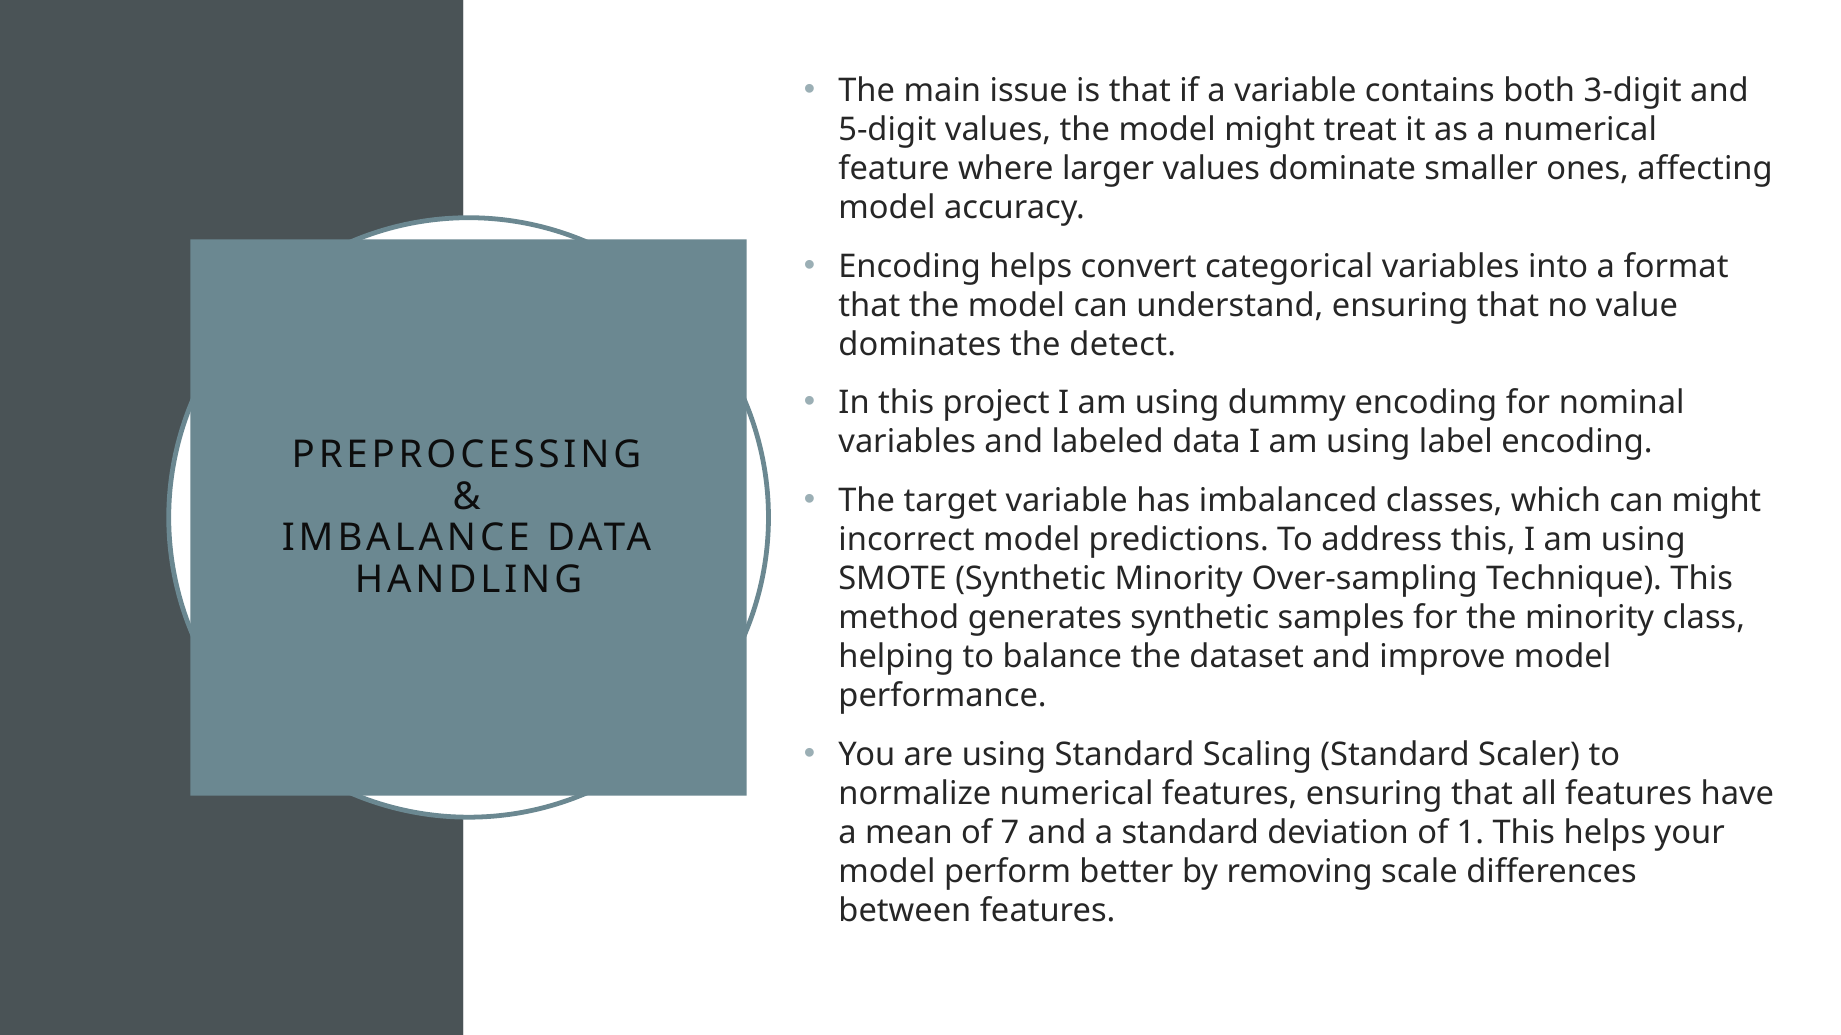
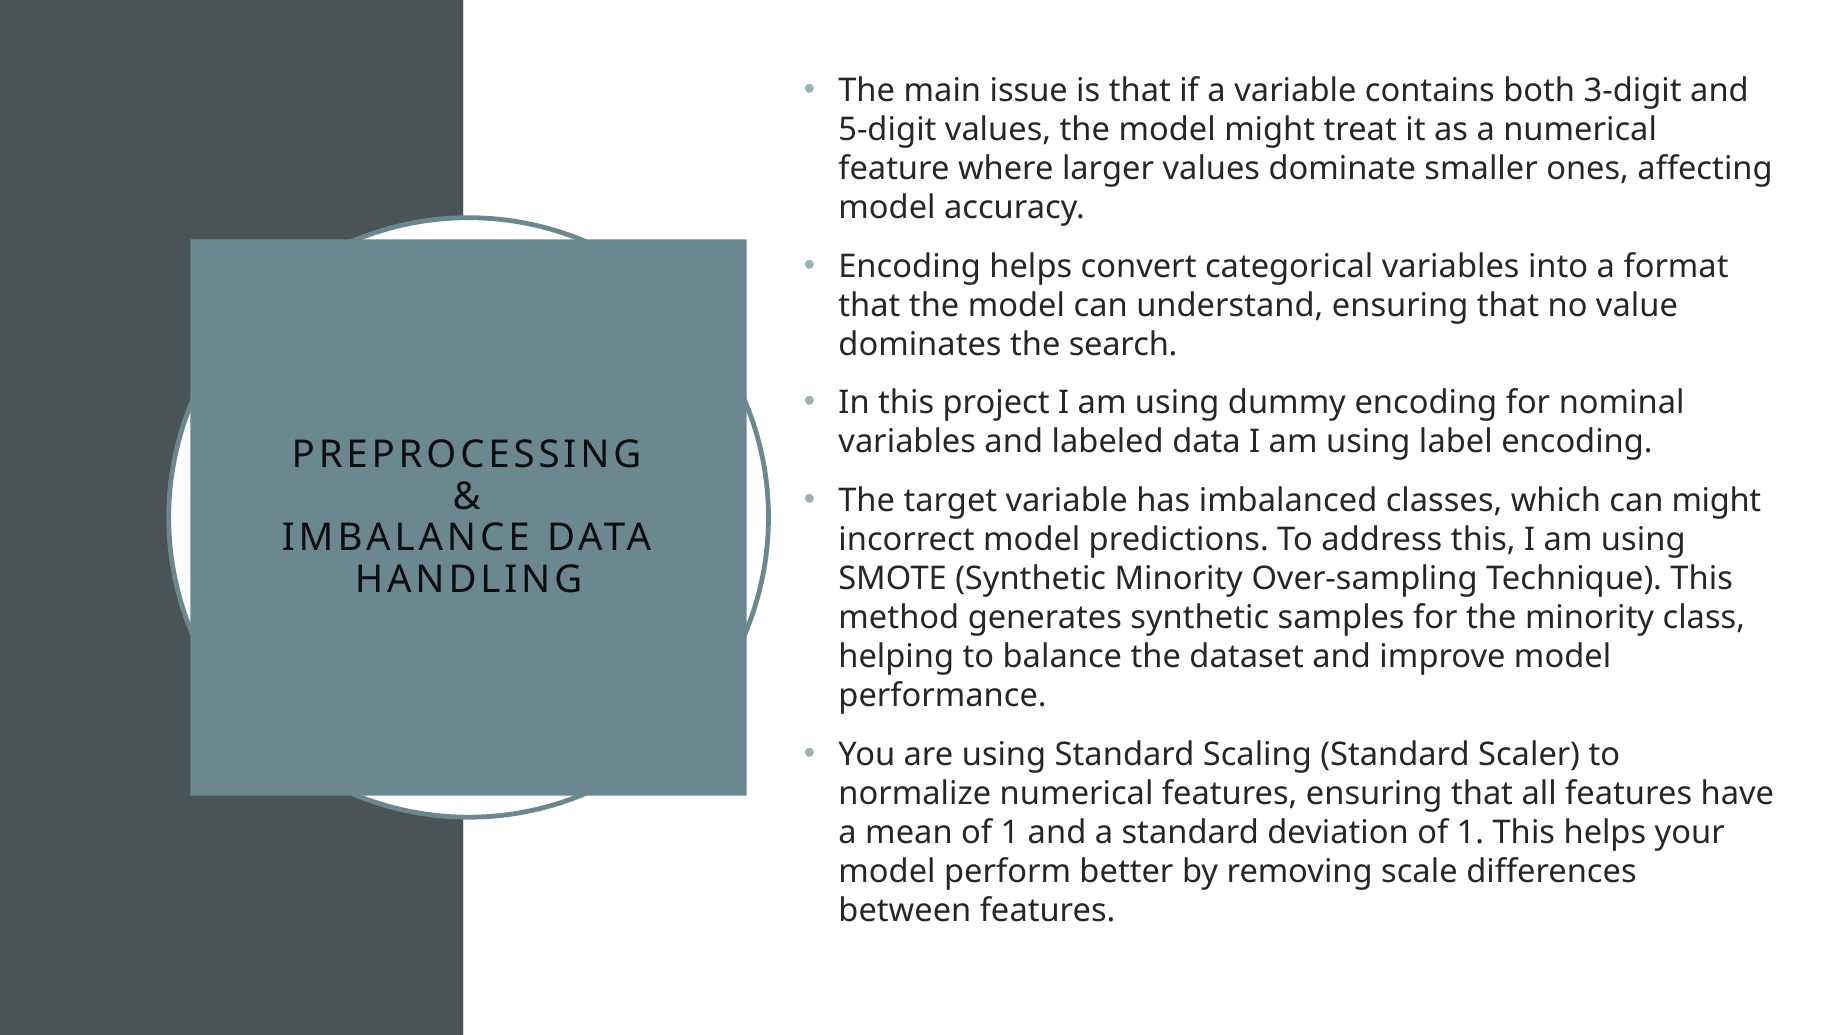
detect: detect -> search
mean of 7: 7 -> 1
